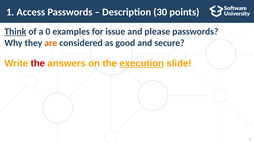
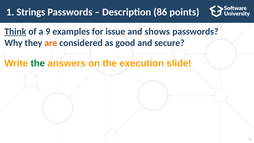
Access: Access -> Strings
30: 30 -> 86
0: 0 -> 9
please: please -> shows
the at (38, 63) colour: red -> green
execution underline: present -> none
